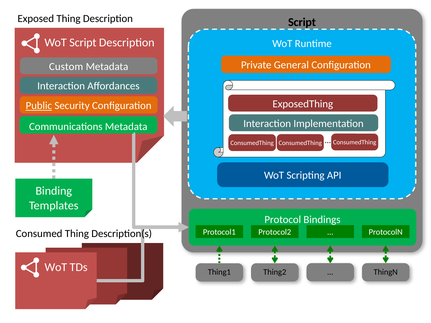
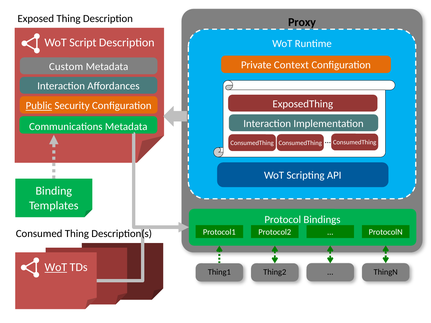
Script at (302, 22): Script -> Proxy
General: General -> Context
WoT at (56, 267) underline: none -> present
